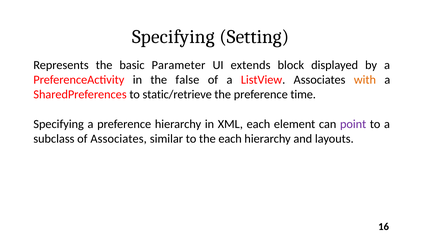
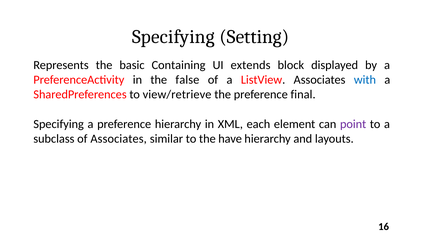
Parameter: Parameter -> Containing
with colour: orange -> blue
static/retrieve: static/retrieve -> view/retrieve
time: time -> final
the each: each -> have
